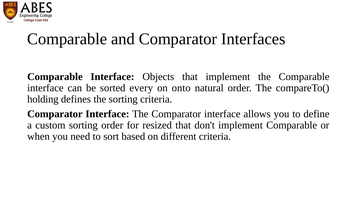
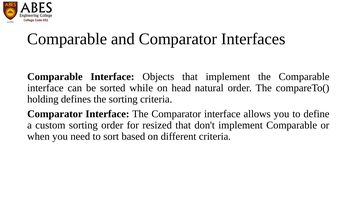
every: every -> while
onto: onto -> head
